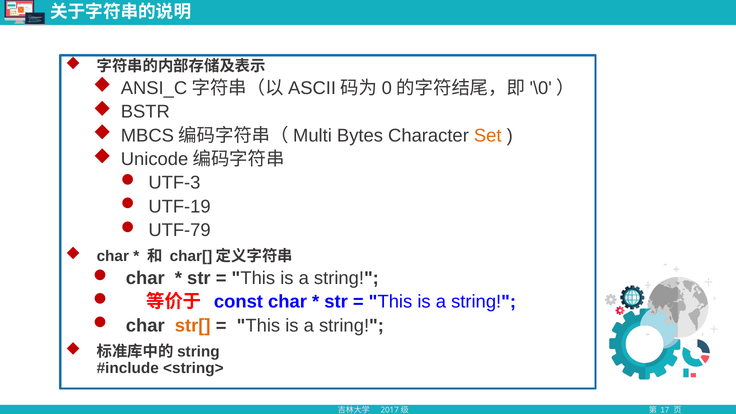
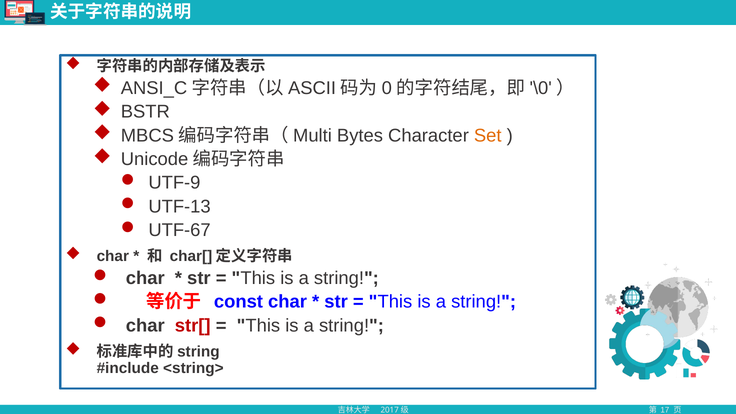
UTF-3: UTF-3 -> UTF-9
UTF-19: UTF-19 -> UTF-13
UTF-79: UTF-79 -> UTF-67
str[ colour: orange -> red
